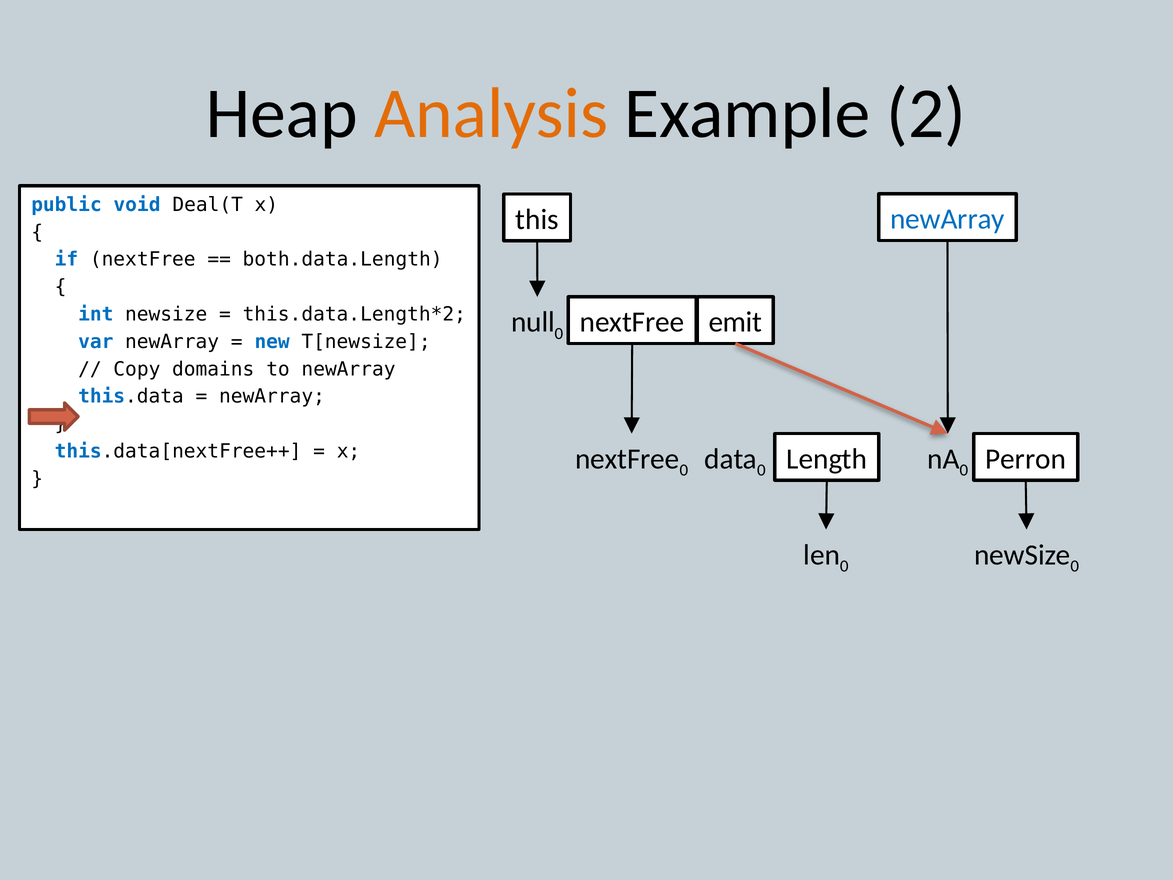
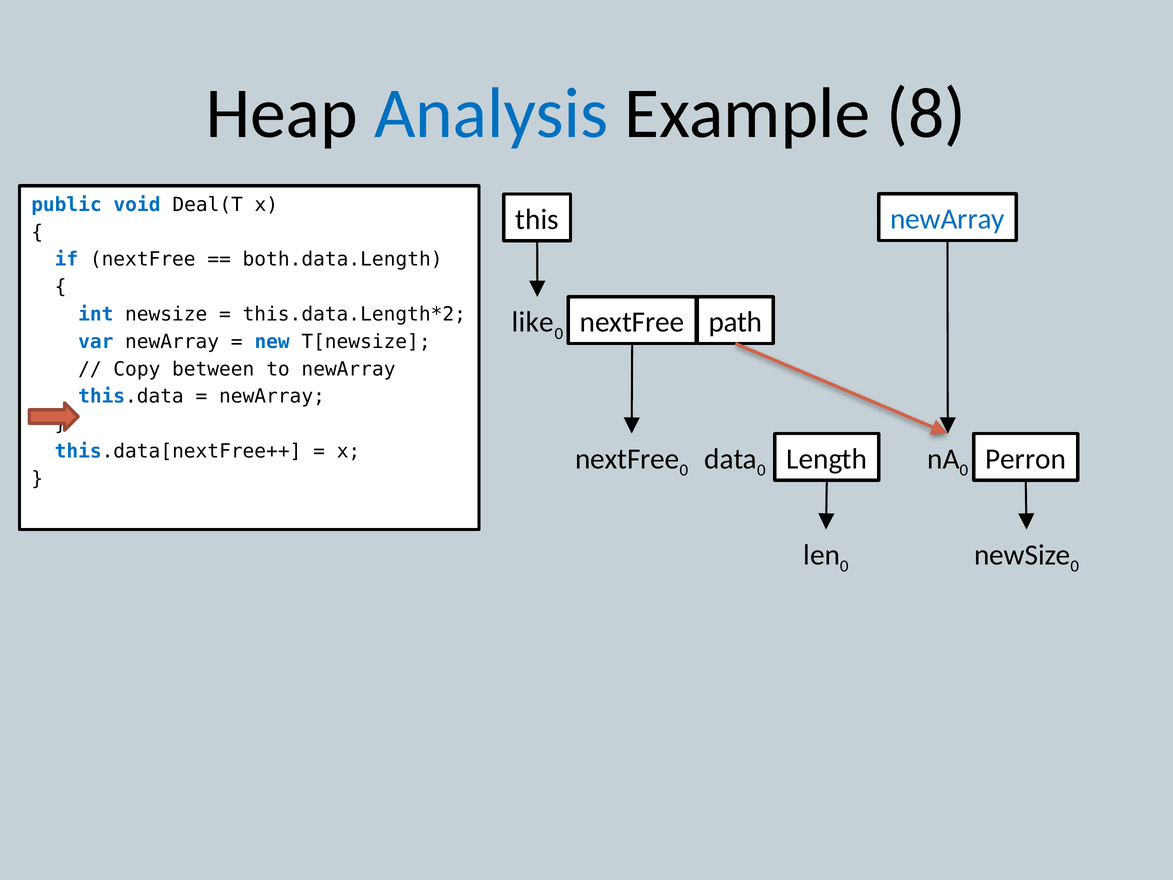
Analysis colour: orange -> blue
2: 2 -> 8
null: null -> like
emit: emit -> path
domains: domains -> between
